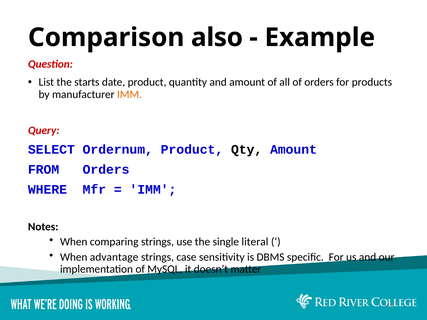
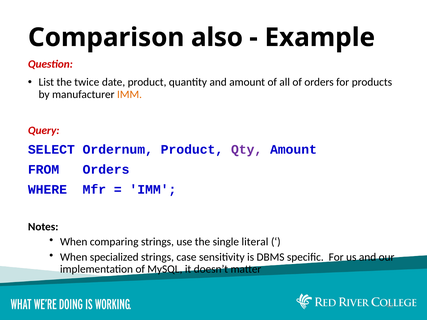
starts: starts -> twice
Qty colour: black -> purple
advantage: advantage -> specialized
